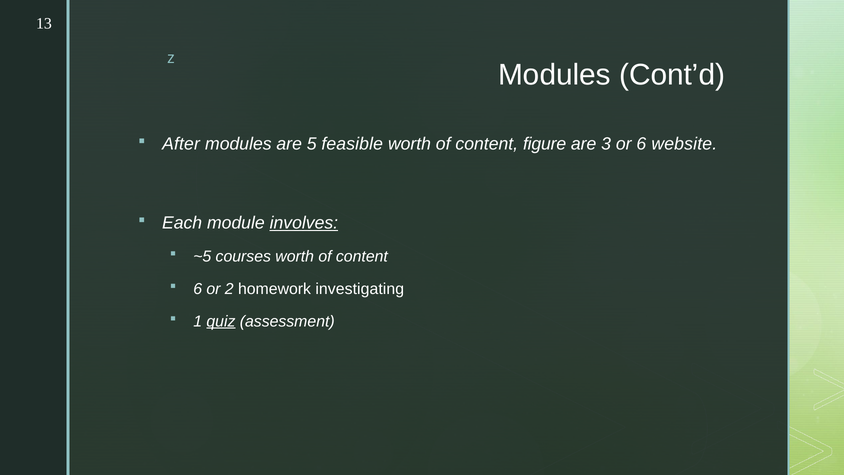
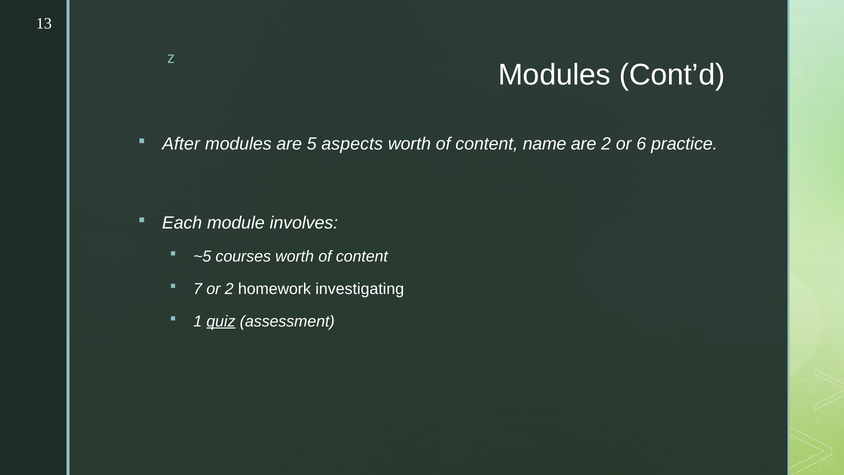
feasible: feasible -> aspects
figure: figure -> name
are 3: 3 -> 2
website: website -> practice
involves underline: present -> none
6 at (198, 289): 6 -> 7
